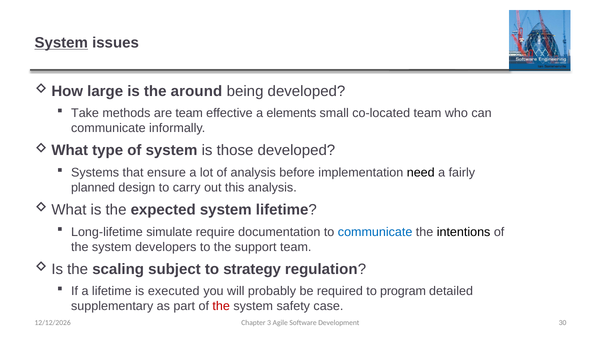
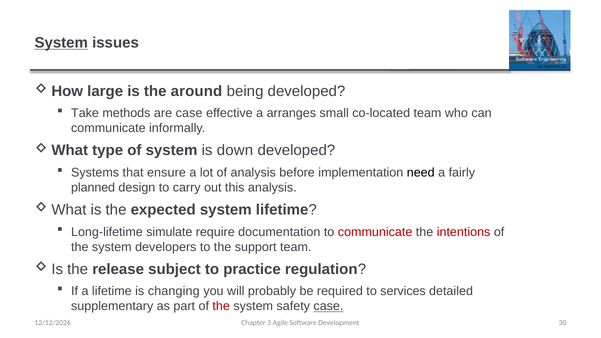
are team: team -> case
elements: elements -> arranges
those: those -> down
communicate at (375, 232) colour: blue -> red
intentions colour: black -> red
scaling: scaling -> release
strategy: strategy -> practice
executed: executed -> changing
program: program -> services
case at (328, 306) underline: none -> present
